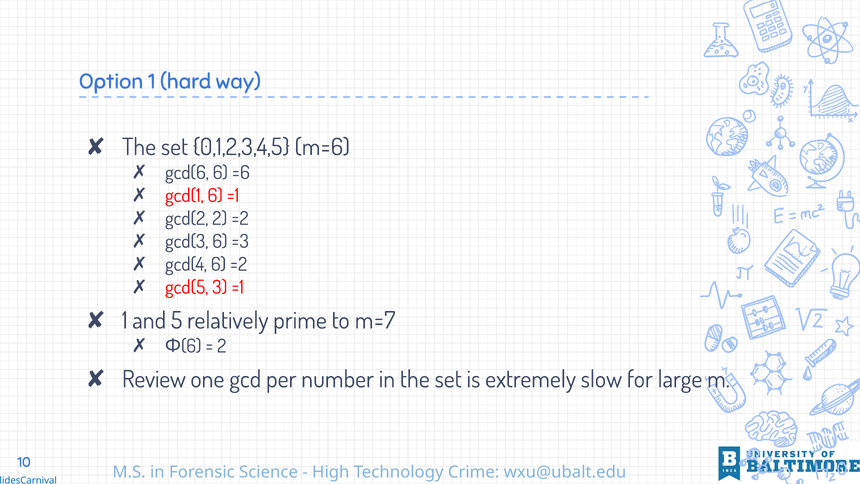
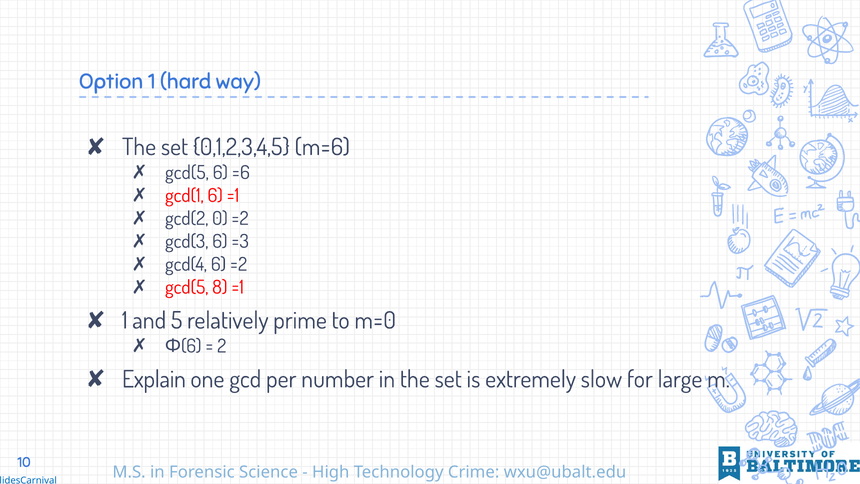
gcd(6 at (187, 173): gcd(6 -> gcd(5
gcd(2 2: 2 -> 0
3: 3 -> 8
m=7: m=7 -> m=0
Review: Review -> Explain
